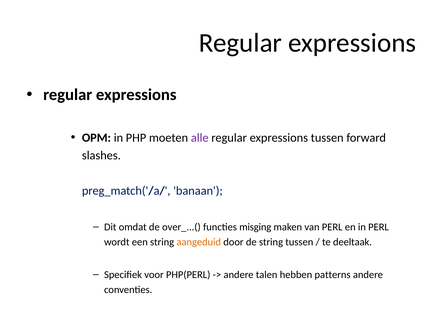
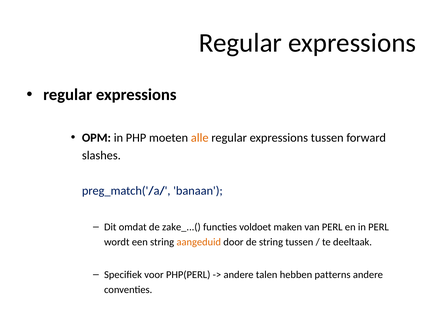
alle colour: purple -> orange
over_...(: over_...( -> zake_...(
misging: misging -> voldoet
